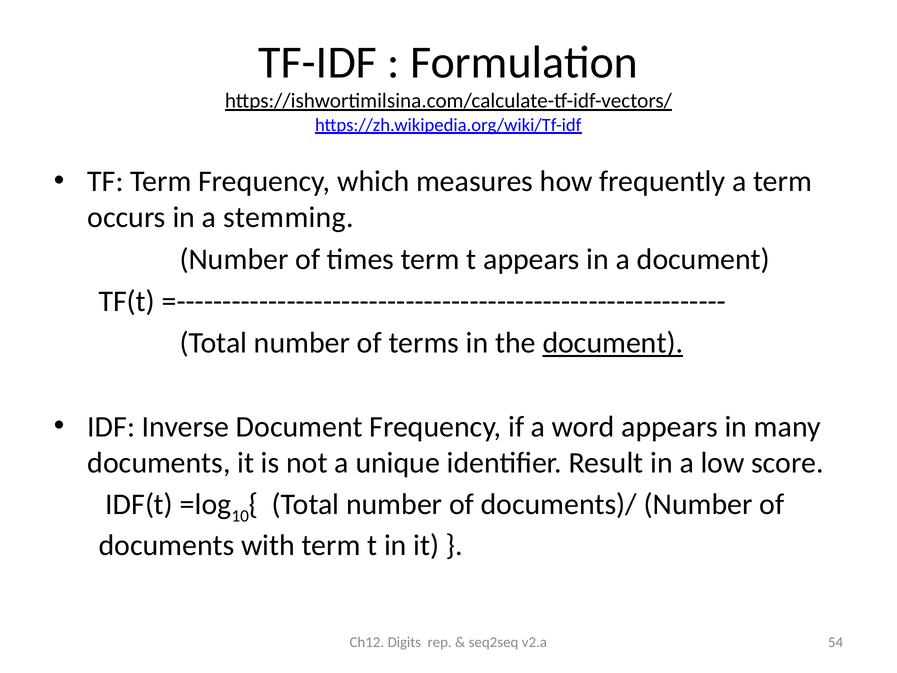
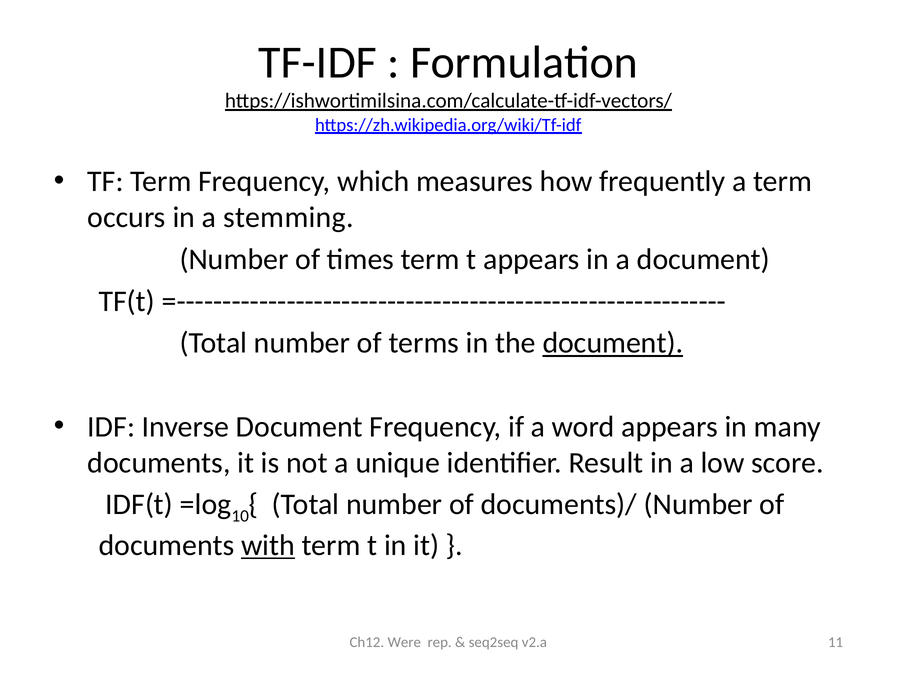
with underline: none -> present
Digits: Digits -> Were
54: 54 -> 11
